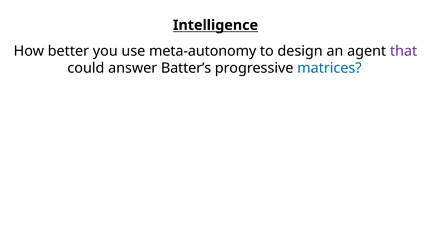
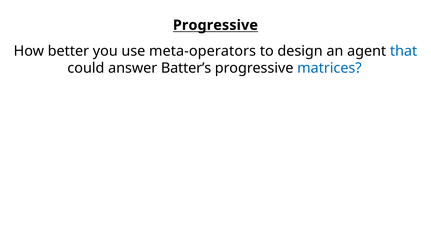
Intelligence at (215, 25): Intelligence -> Progressive
meta-autonomy: meta-autonomy -> meta-operators
that colour: purple -> blue
